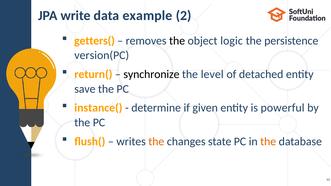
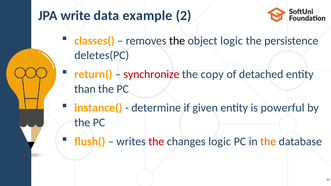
getters(: getters( -> classes(
version(PC: version(PC -> deletes(PC
synchronize colour: black -> red
level: level -> copy
save: save -> than
the at (156, 142) colour: orange -> red
changes state: state -> logic
